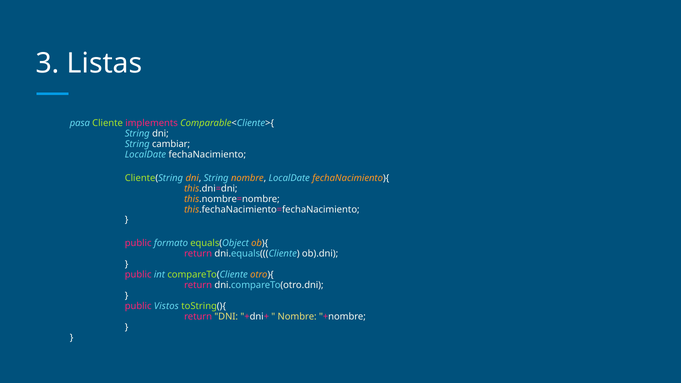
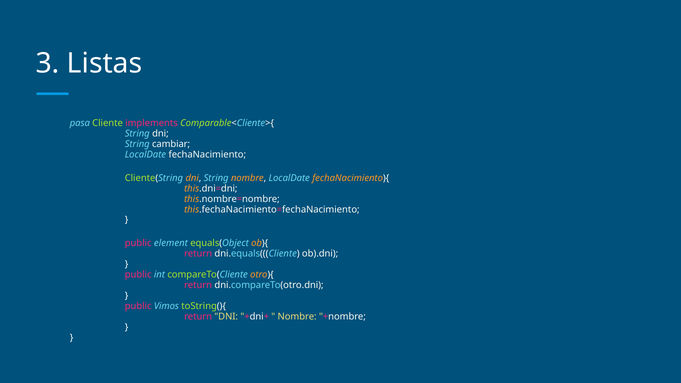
formato: formato -> element
Vistos: Vistos -> Vimos
